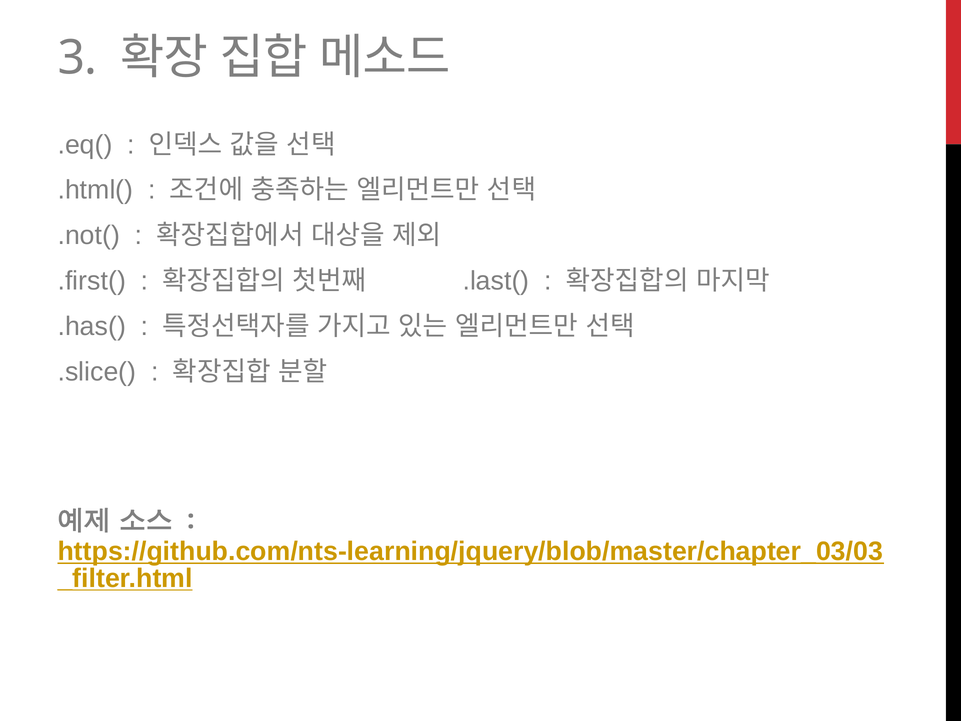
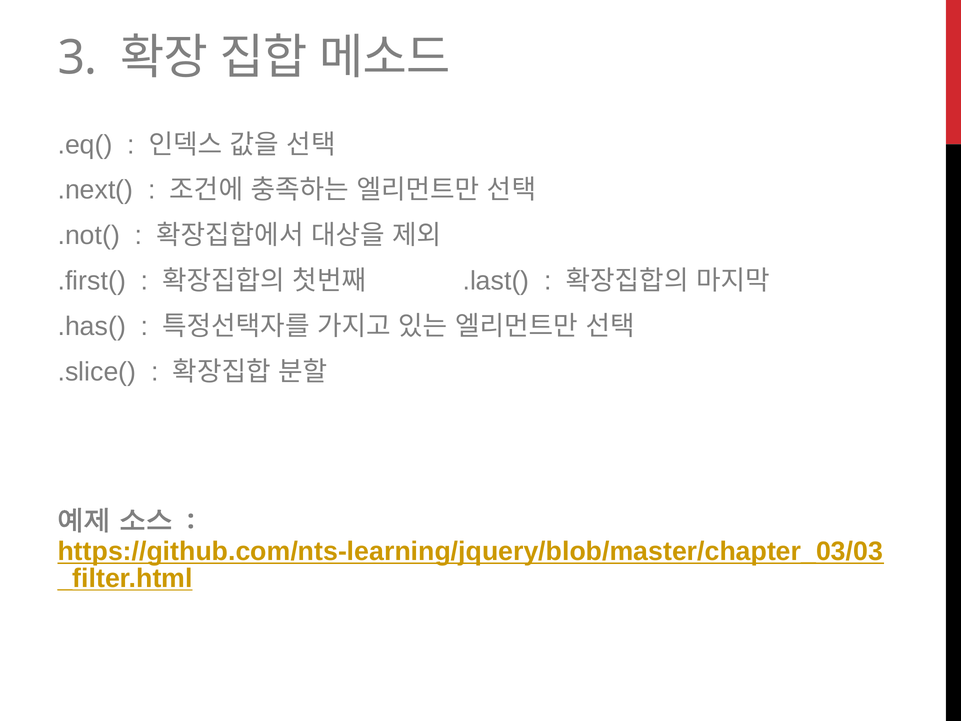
.html(: .html( -> .next(
